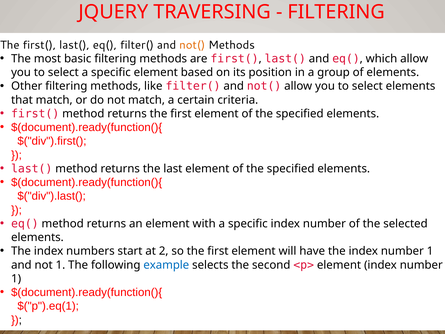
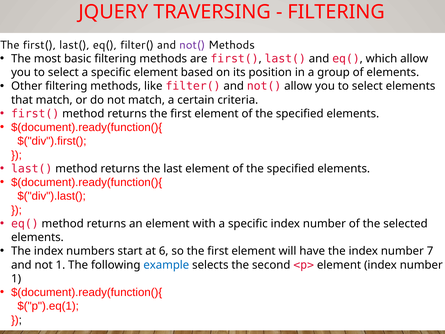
not( at (192, 45) colour: orange -> purple
2: 2 -> 6
the index number 1: 1 -> 7
